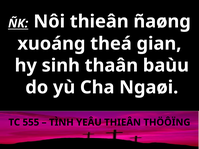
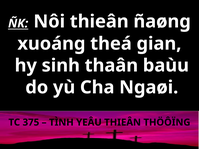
555: 555 -> 375
